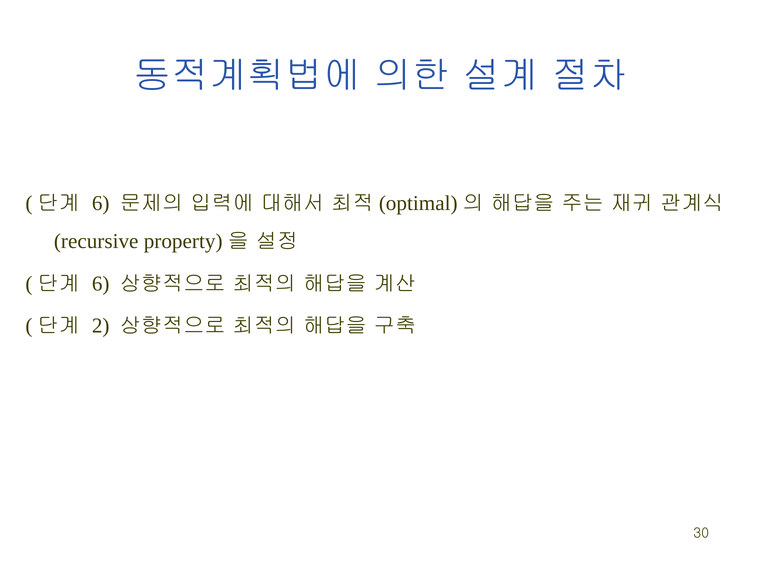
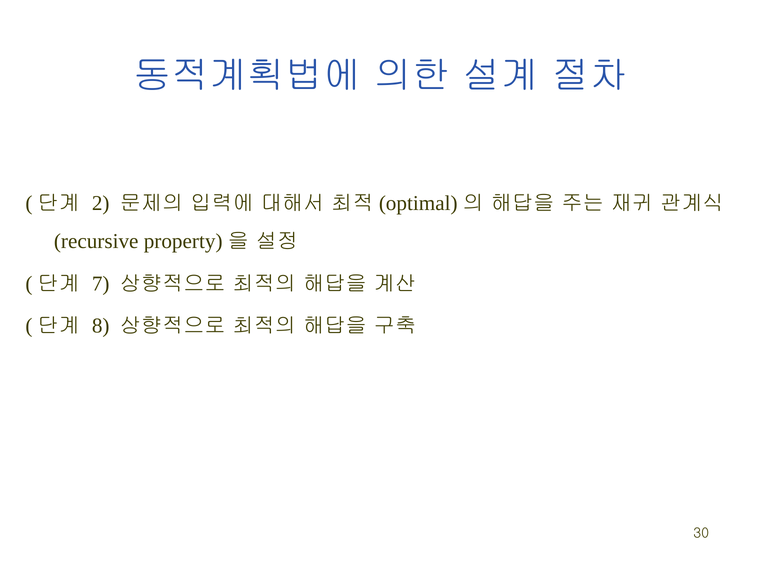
6 at (101, 203): 6 -> 2
6 at (101, 283): 6 -> 7
2: 2 -> 8
